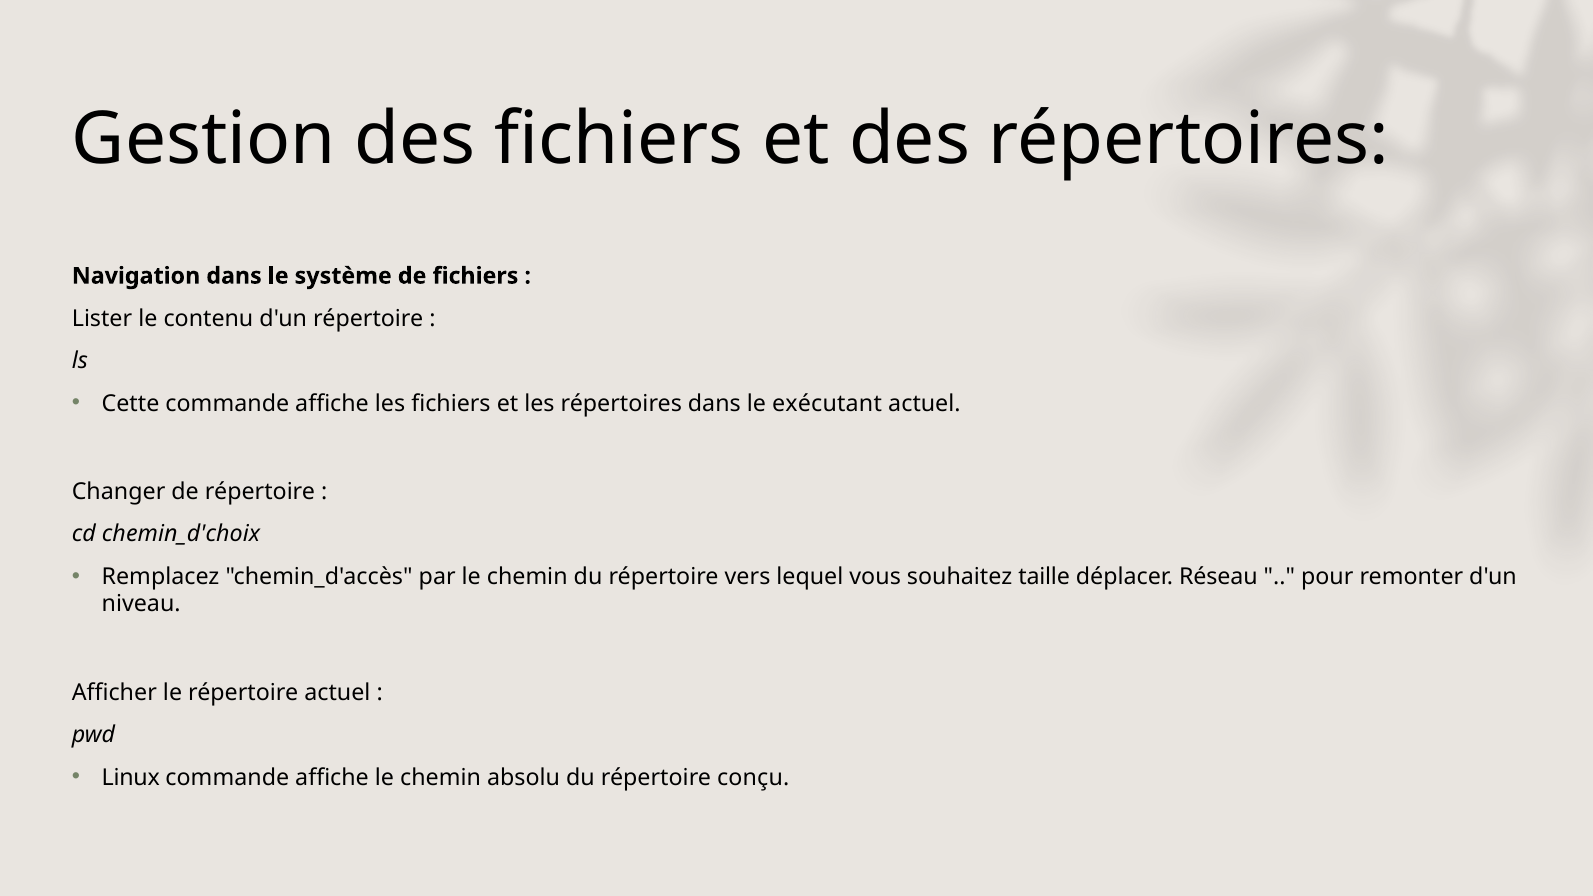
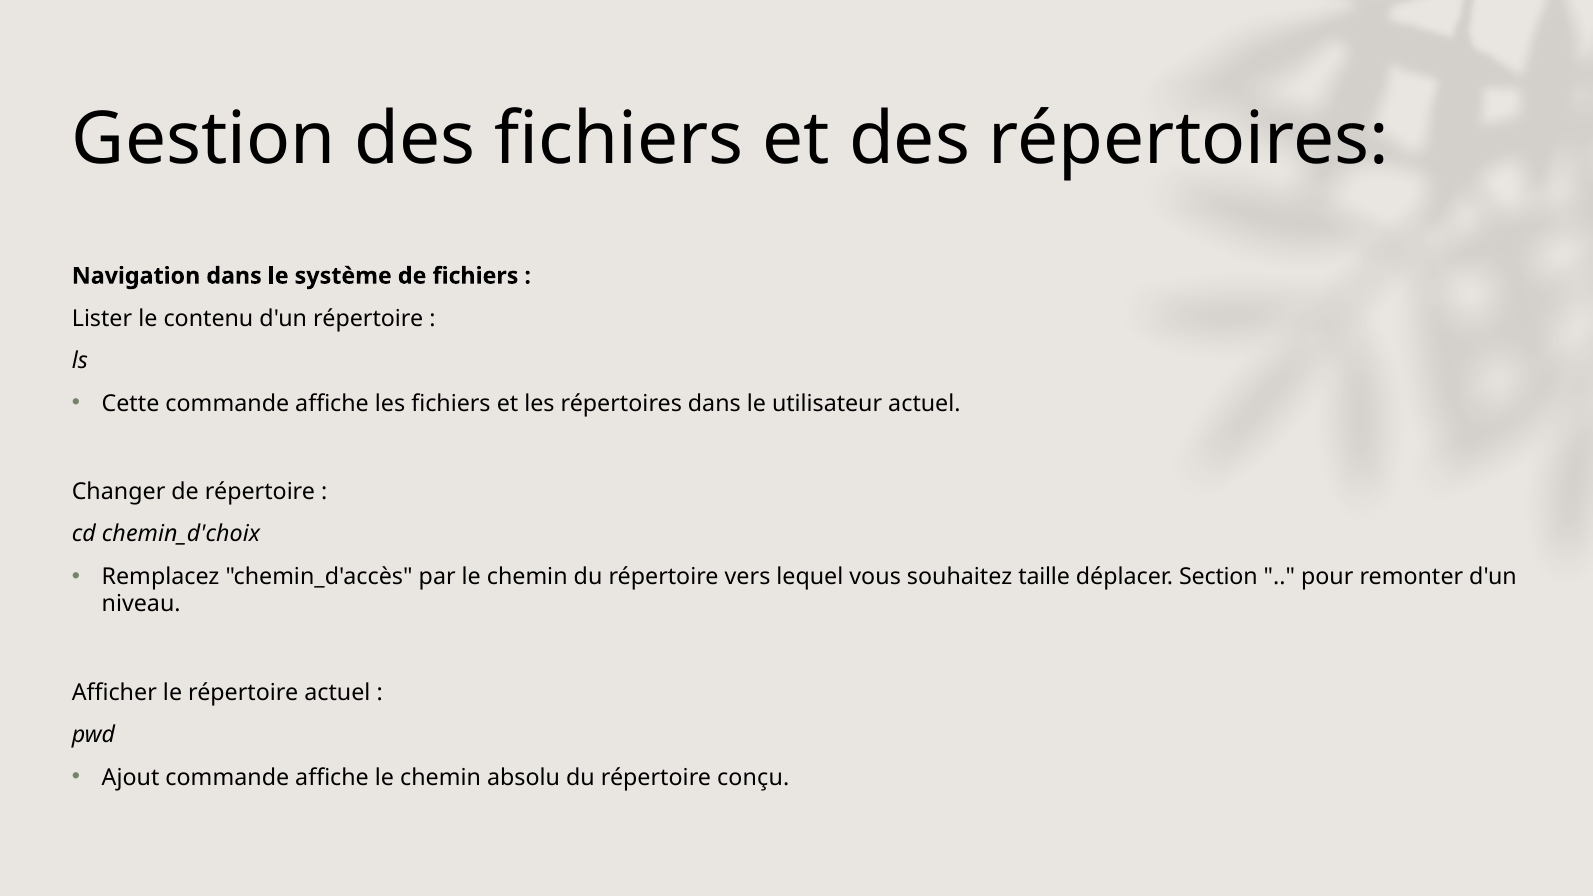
exécutant: exécutant -> utilisateur
Réseau: Réseau -> Section
Linux: Linux -> Ajout
